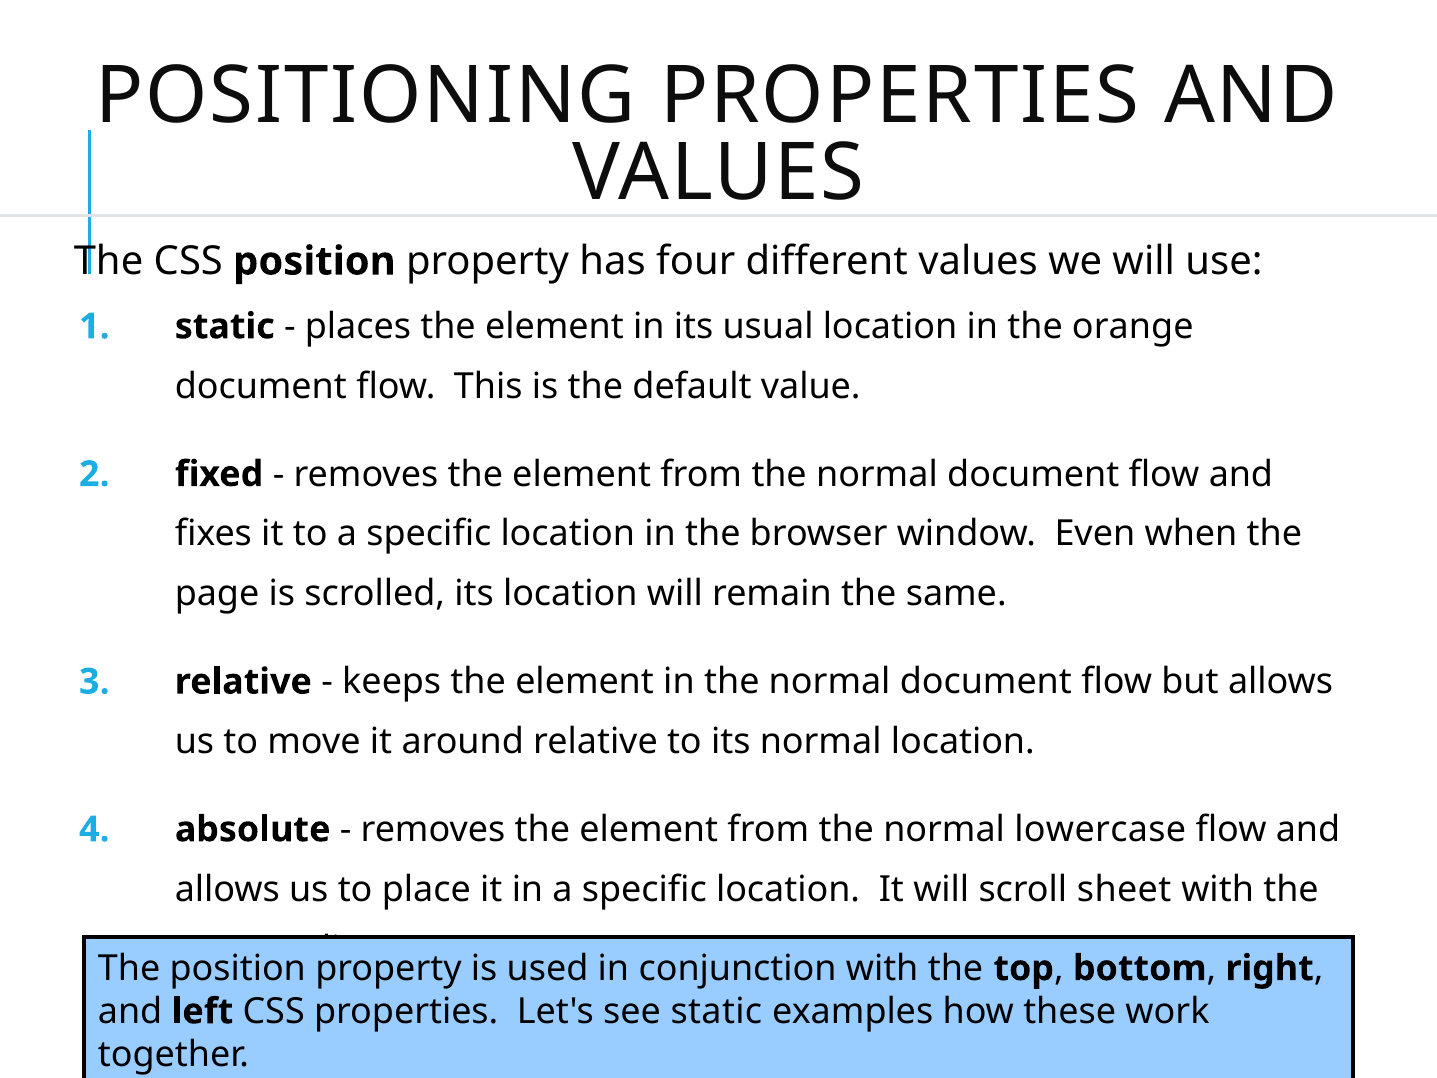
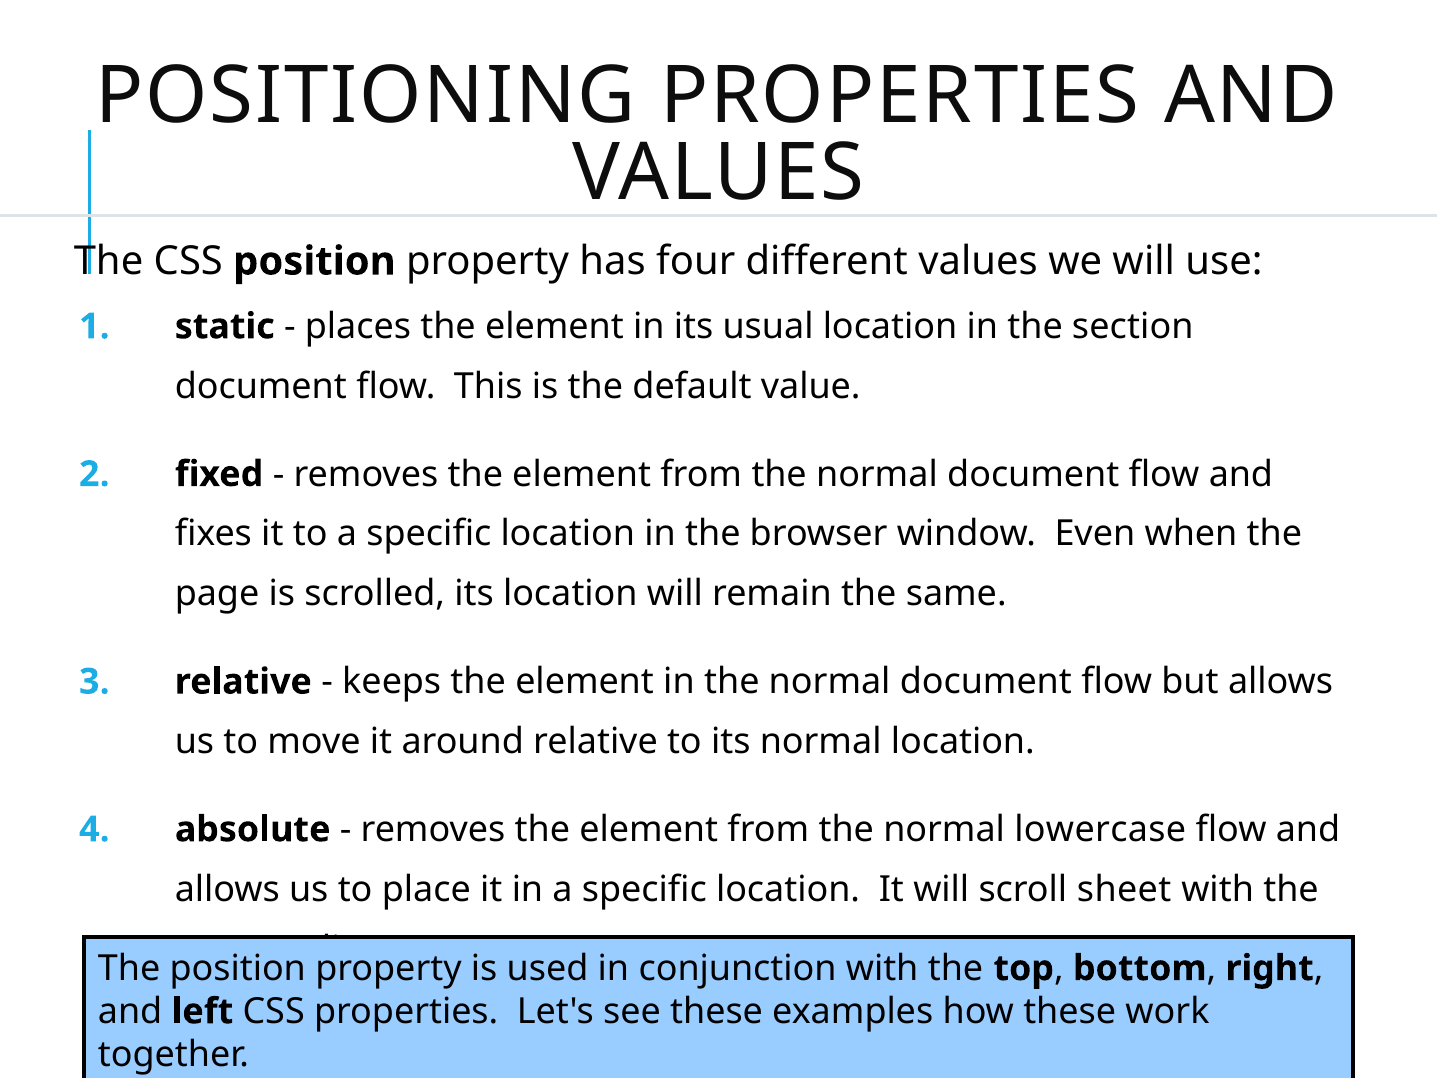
orange: orange -> section
see static: static -> these
